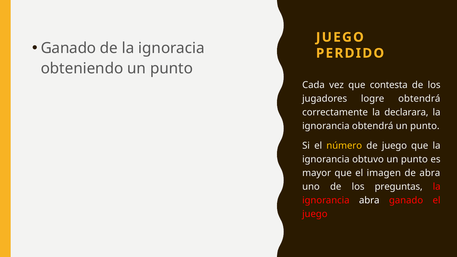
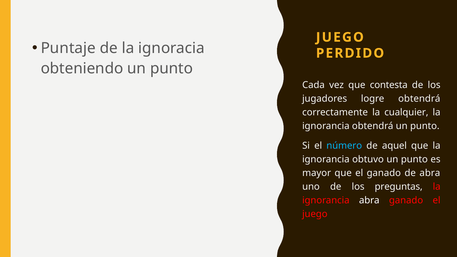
Ganado at (68, 48): Ganado -> Puntaje
declarara: declarara -> cualquier
número colour: yellow -> light blue
de juego: juego -> aquel
el imagen: imagen -> ganado
